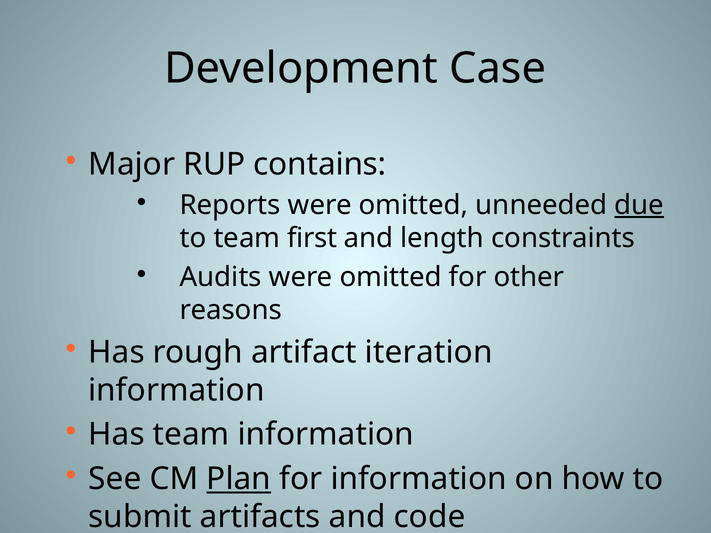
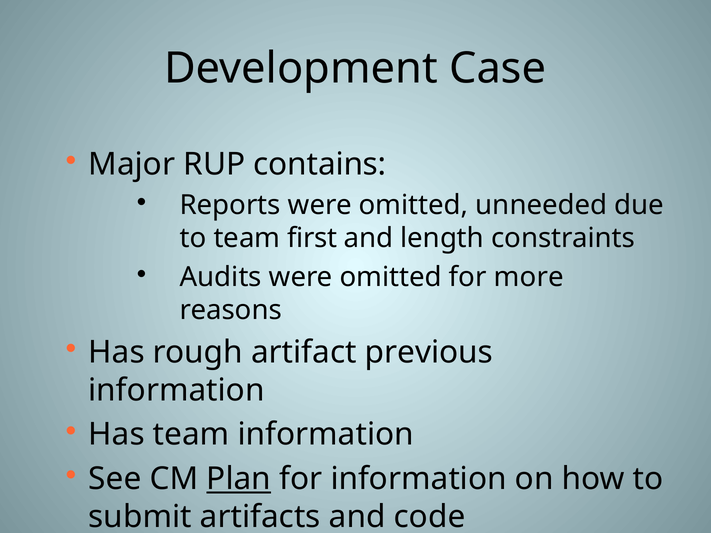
due underline: present -> none
other: other -> more
iteration: iteration -> previous
